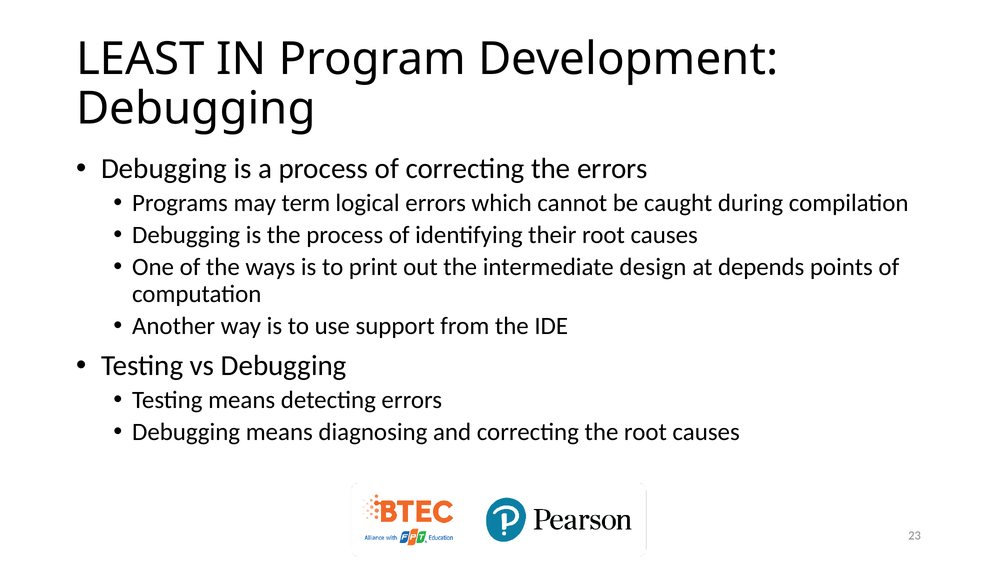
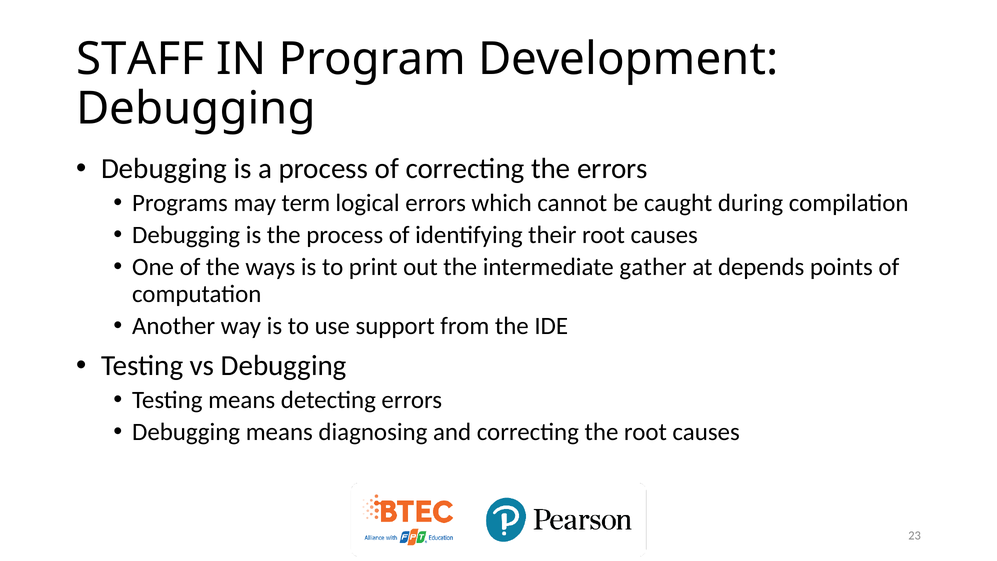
LEAST: LEAST -> STAFF
design: design -> gather
